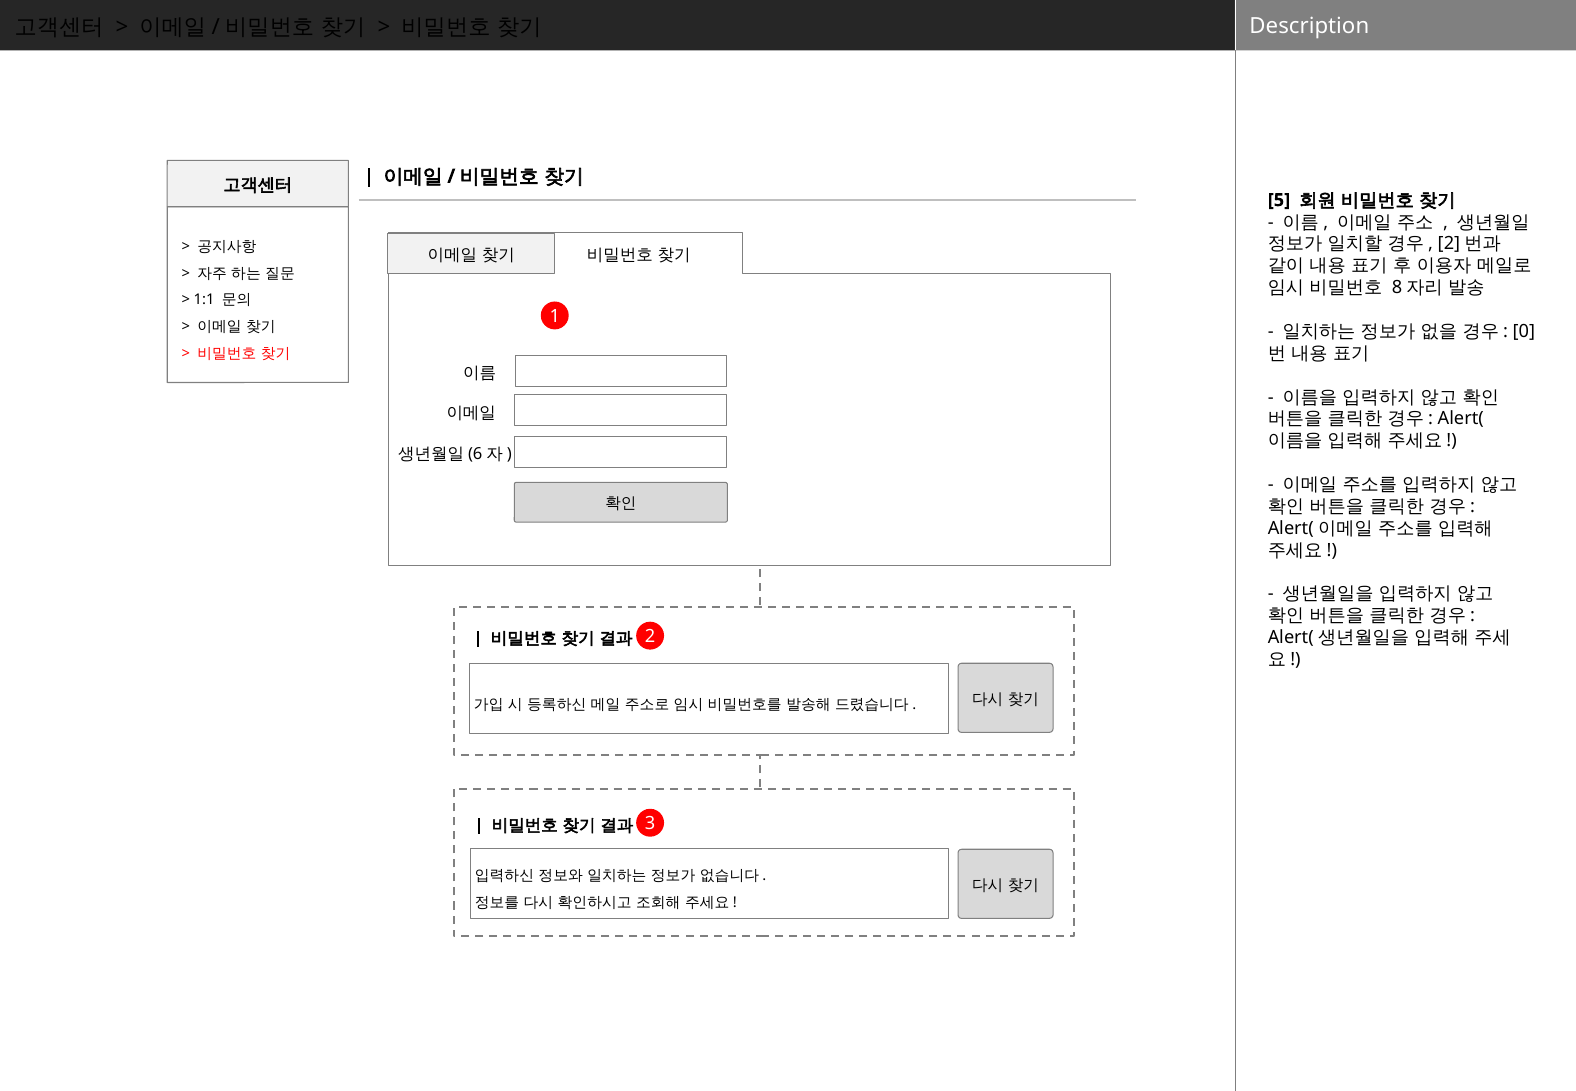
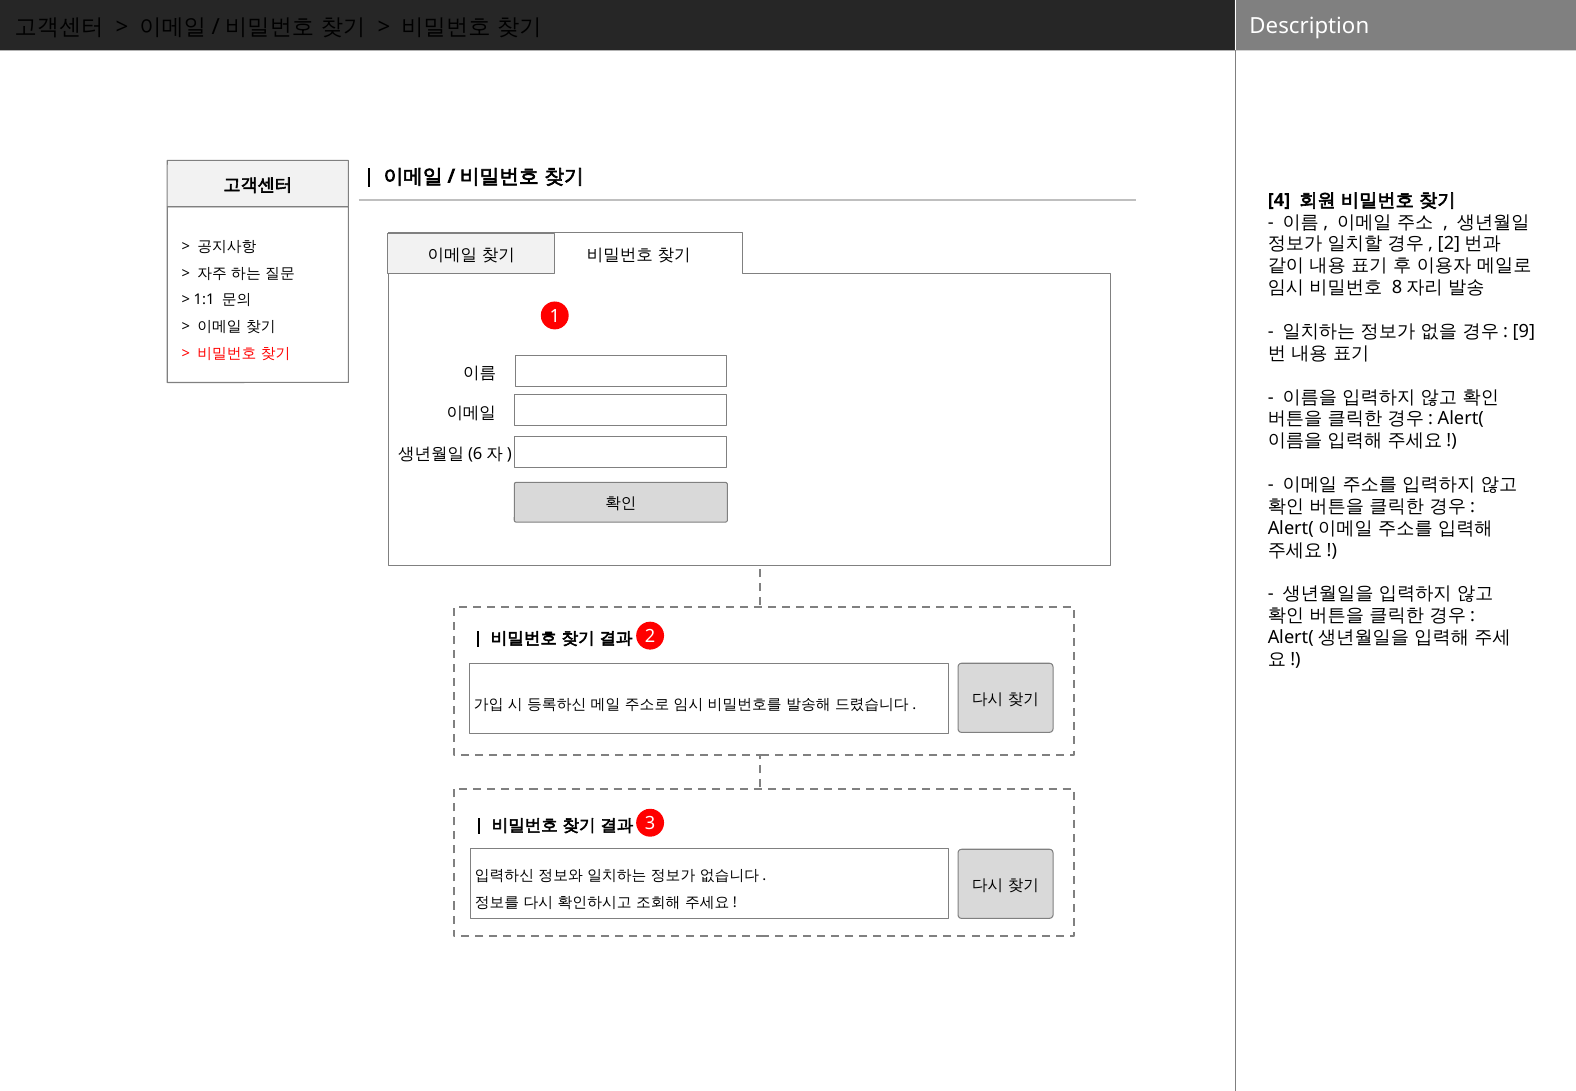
5: 5 -> 4
0: 0 -> 9
